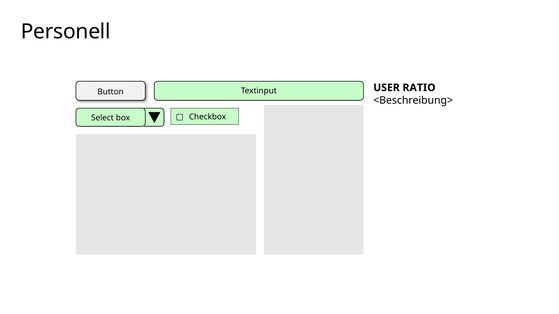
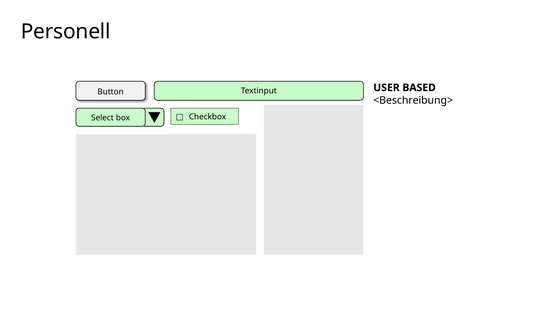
RATIO: RATIO -> BASED
